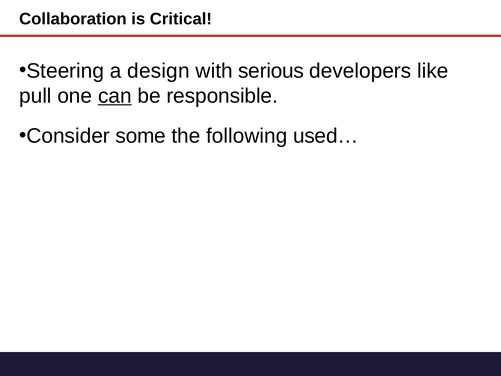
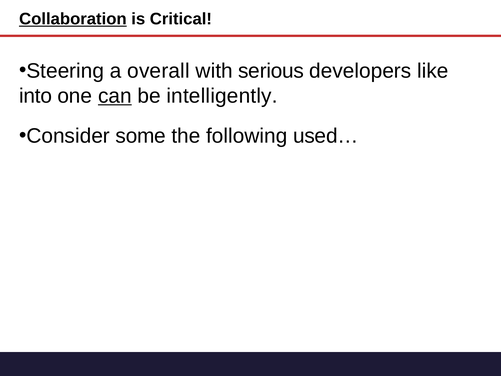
Collaboration underline: none -> present
design: design -> overall
pull: pull -> into
responsible: responsible -> intelligently
